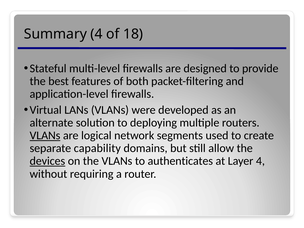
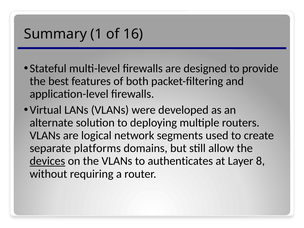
Summary 4: 4 -> 1
18: 18 -> 16
VLANs at (45, 136) underline: present -> none
capability: capability -> platforms
Layer 4: 4 -> 8
